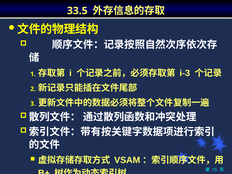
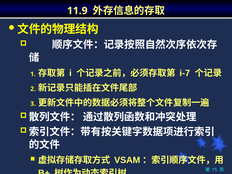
33.5: 33.5 -> 11.9
i-3: i-3 -> i-7
